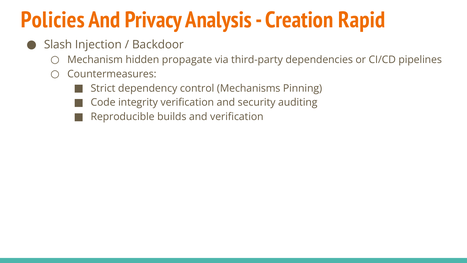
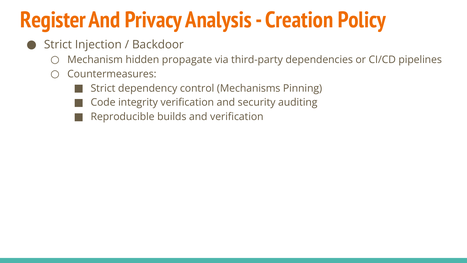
Policies: Policies -> Register
Rapid: Rapid -> Policy
Slash at (58, 45): Slash -> Strict
